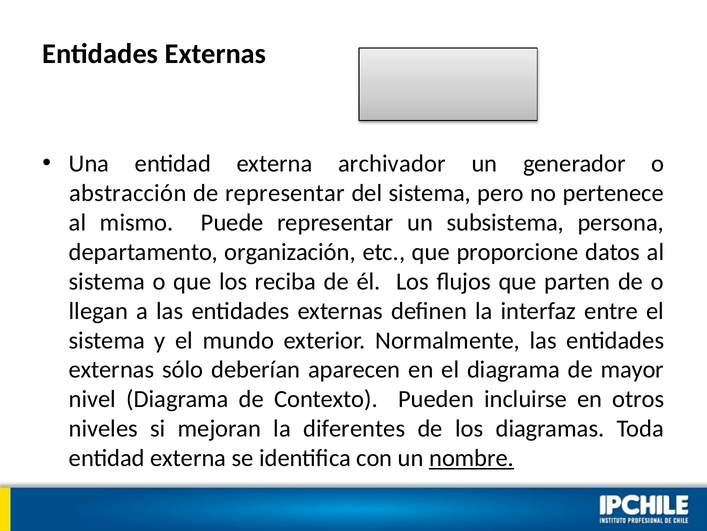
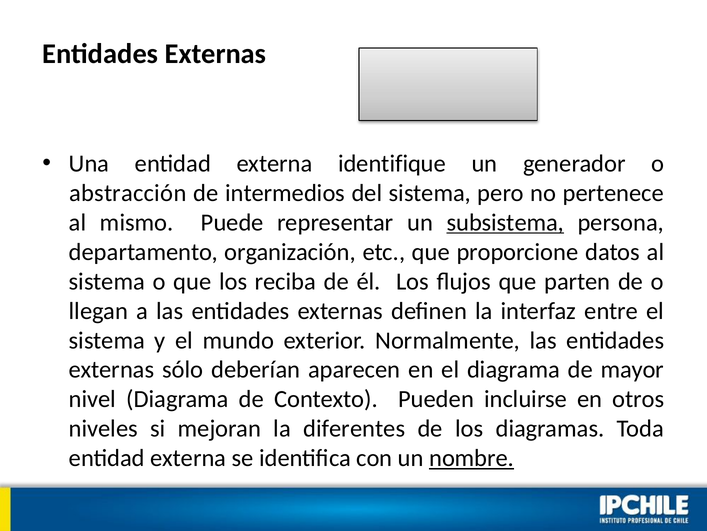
archivador: archivador -> identifique
de representar: representar -> intermedios
subsistema underline: none -> present
